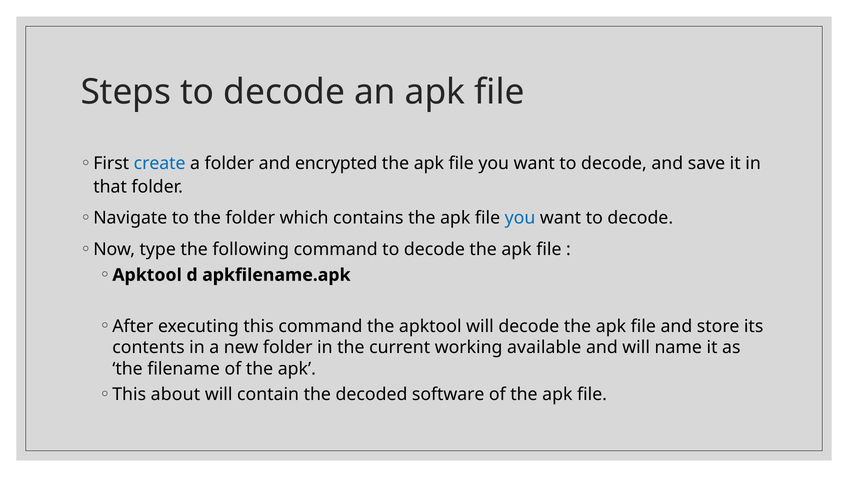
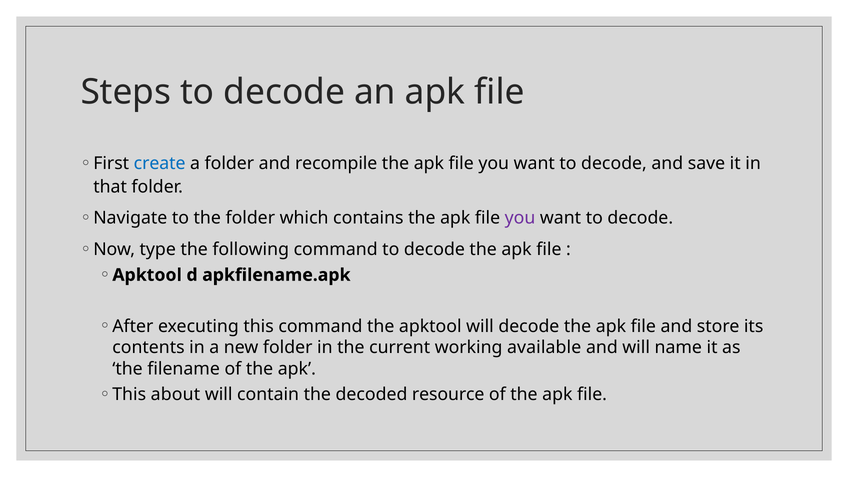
encrypted: encrypted -> recompile
you at (520, 218) colour: blue -> purple
software: software -> resource
